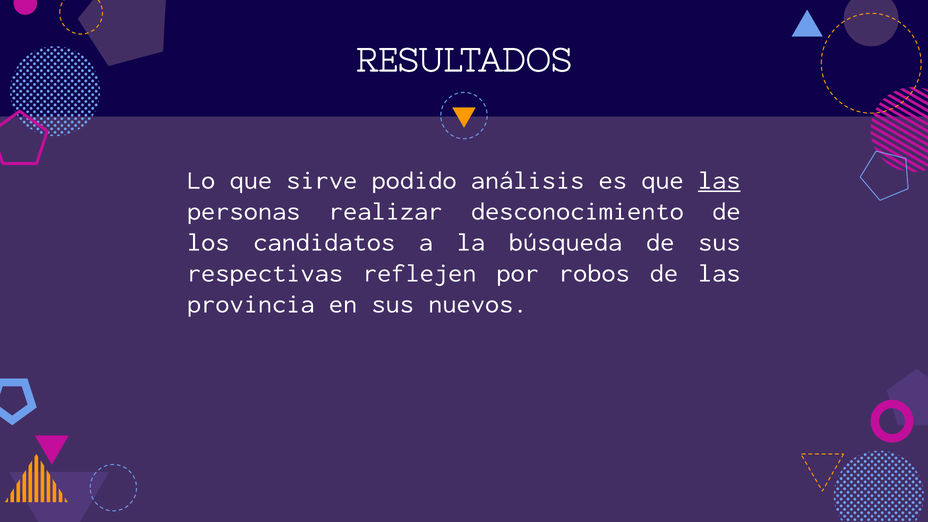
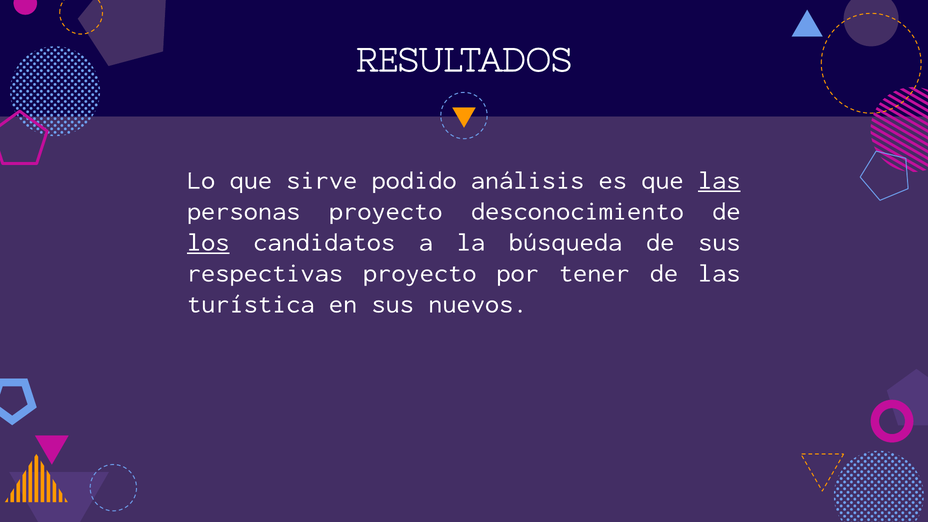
personas realizar: realizar -> proyecto
los underline: none -> present
respectivas reflejen: reflejen -> proyecto
robos: robos -> tener
provincia: provincia -> turística
